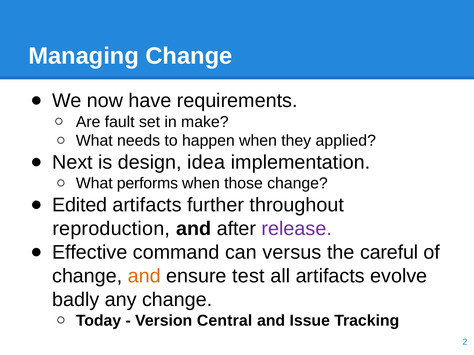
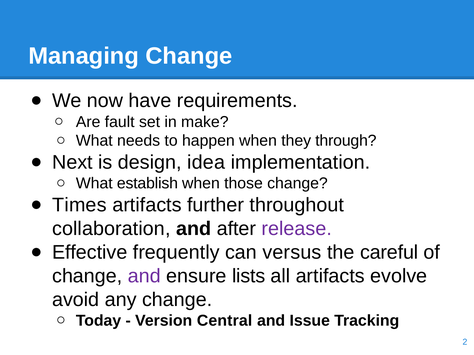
applied: applied -> through
performs: performs -> establish
Edited: Edited -> Times
reproduction: reproduction -> collaboration
command: command -> frequently
and at (144, 276) colour: orange -> purple
test: test -> lists
badly: badly -> avoid
